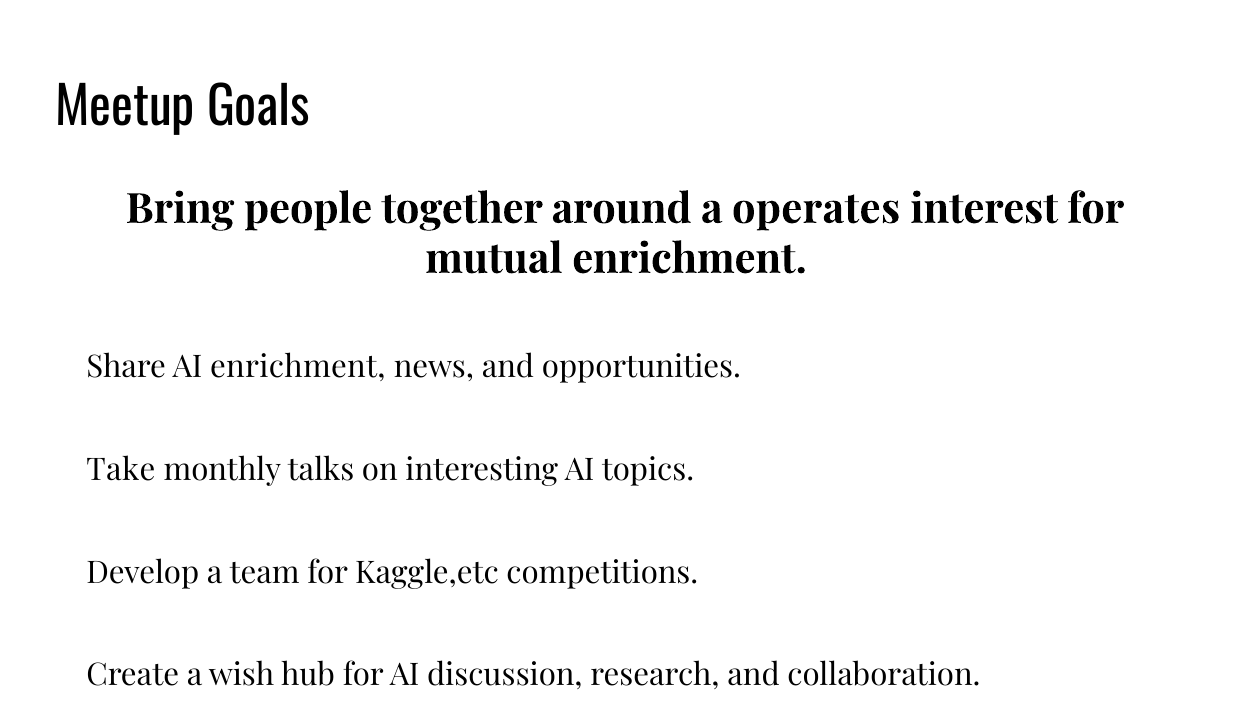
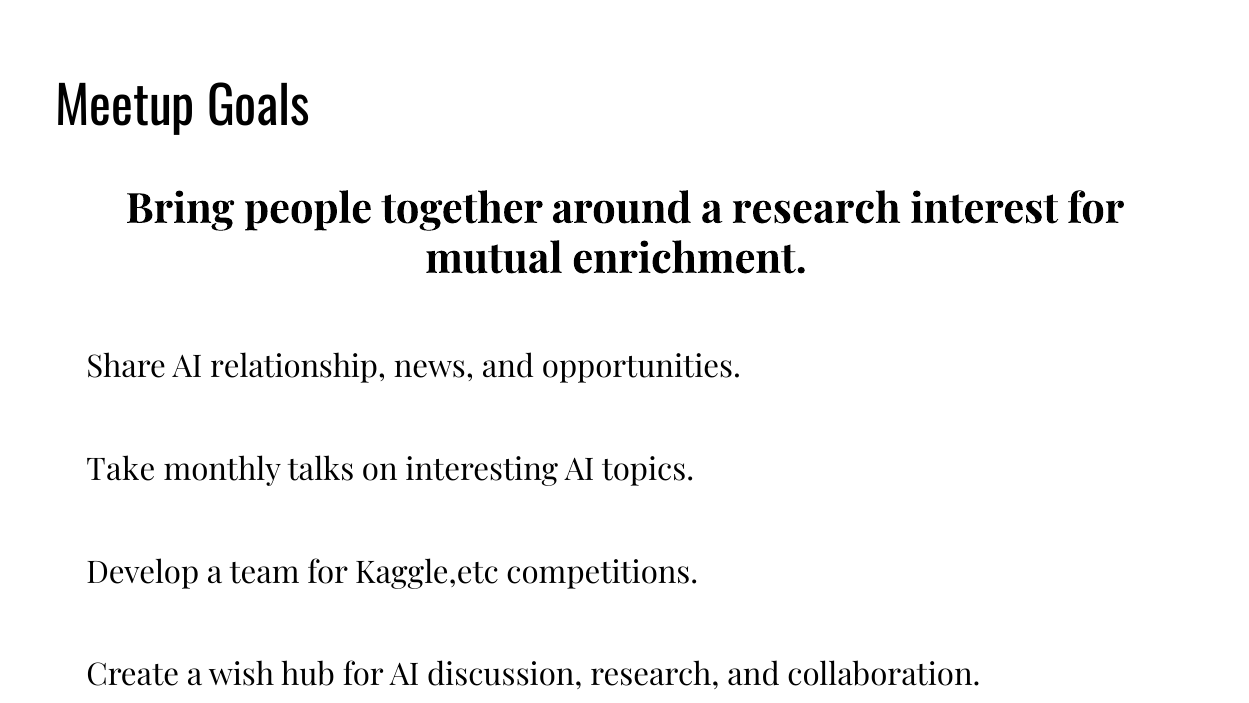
a operates: operates -> research
AI enrichment: enrichment -> relationship
